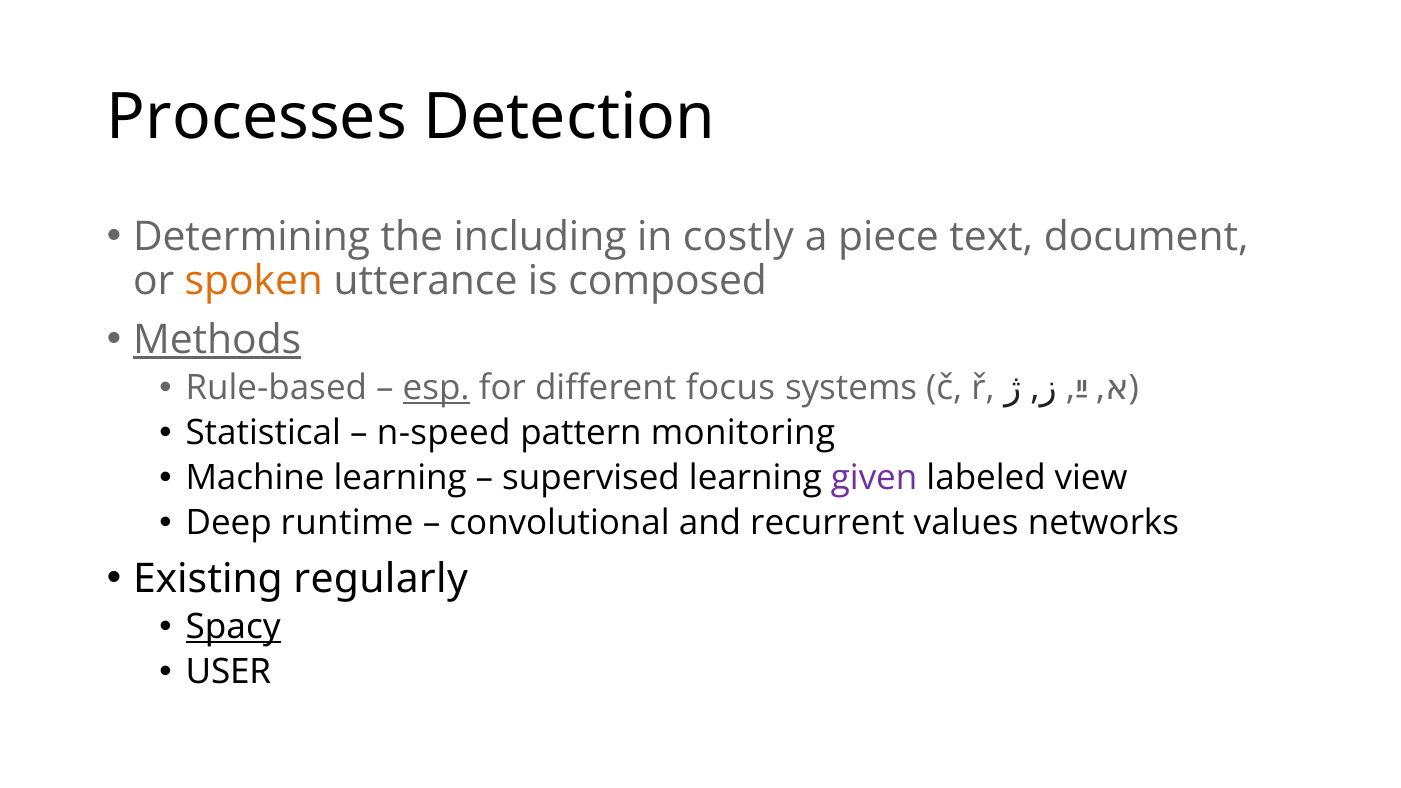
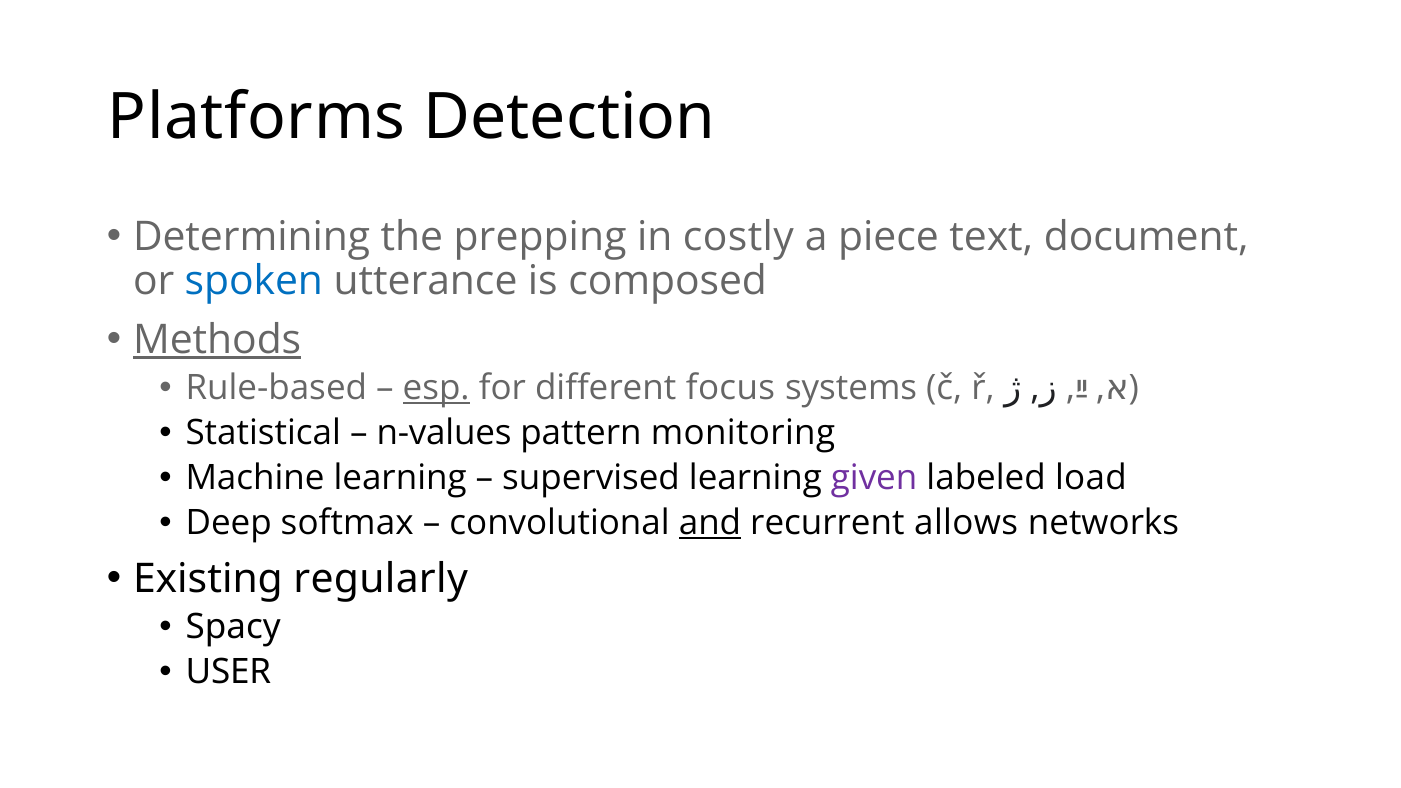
Processes: Processes -> Platforms
including: including -> prepping
spoken colour: orange -> blue
n-speed: n-speed -> n-values
view: view -> load
runtime: runtime -> softmax
and underline: none -> present
values: values -> allows
Spacy underline: present -> none
